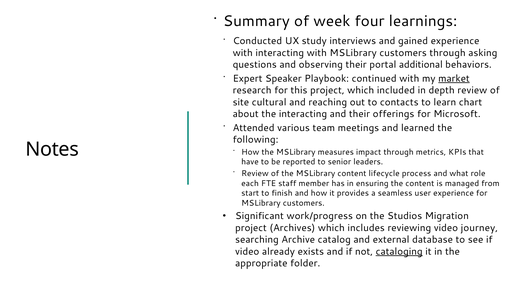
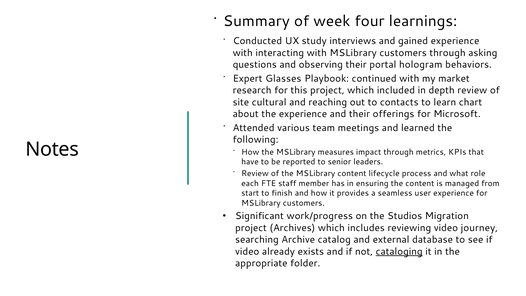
additional: additional -> hologram
Speaker: Speaker -> Glasses
market underline: present -> none
the interacting: interacting -> experience
